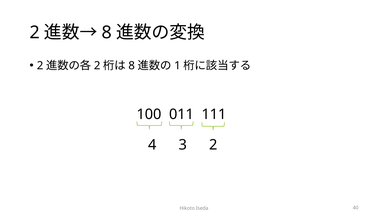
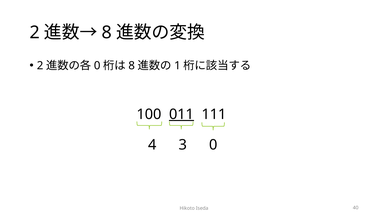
2 at (97, 66): 2 -> 0
011 underline: none -> present
3 2: 2 -> 0
